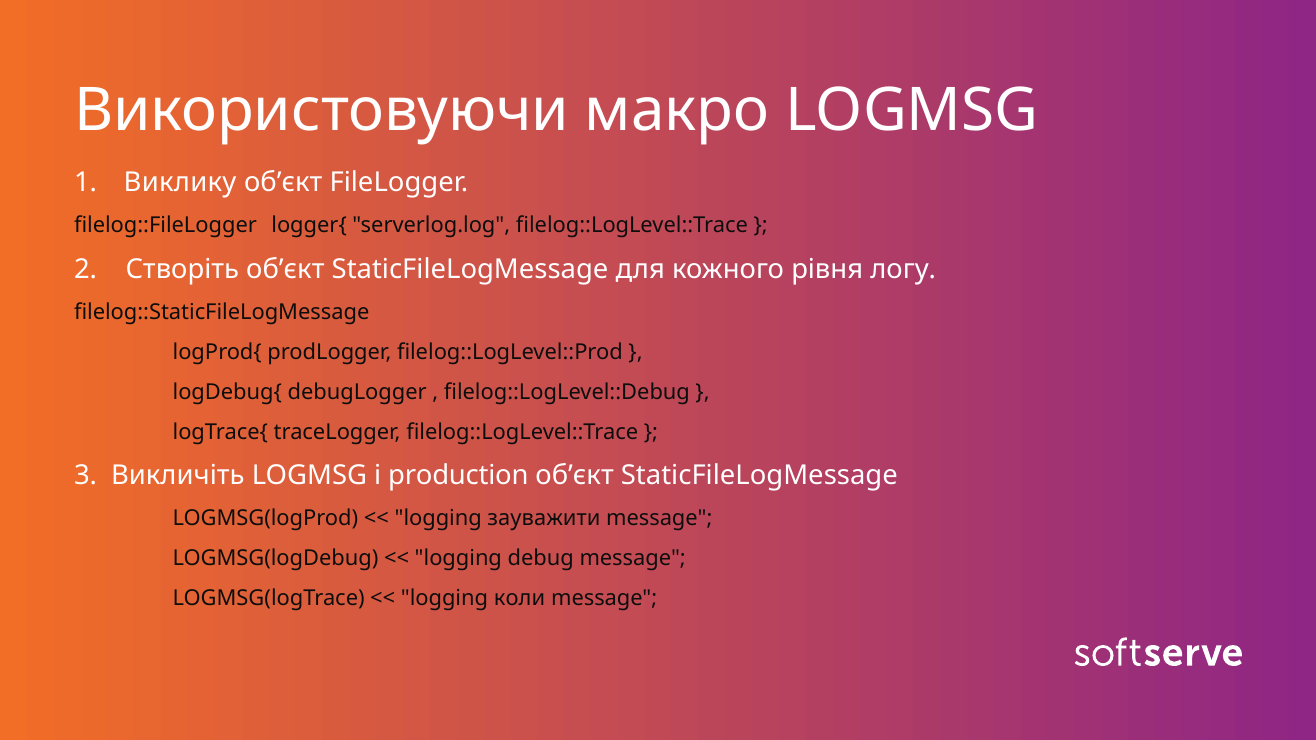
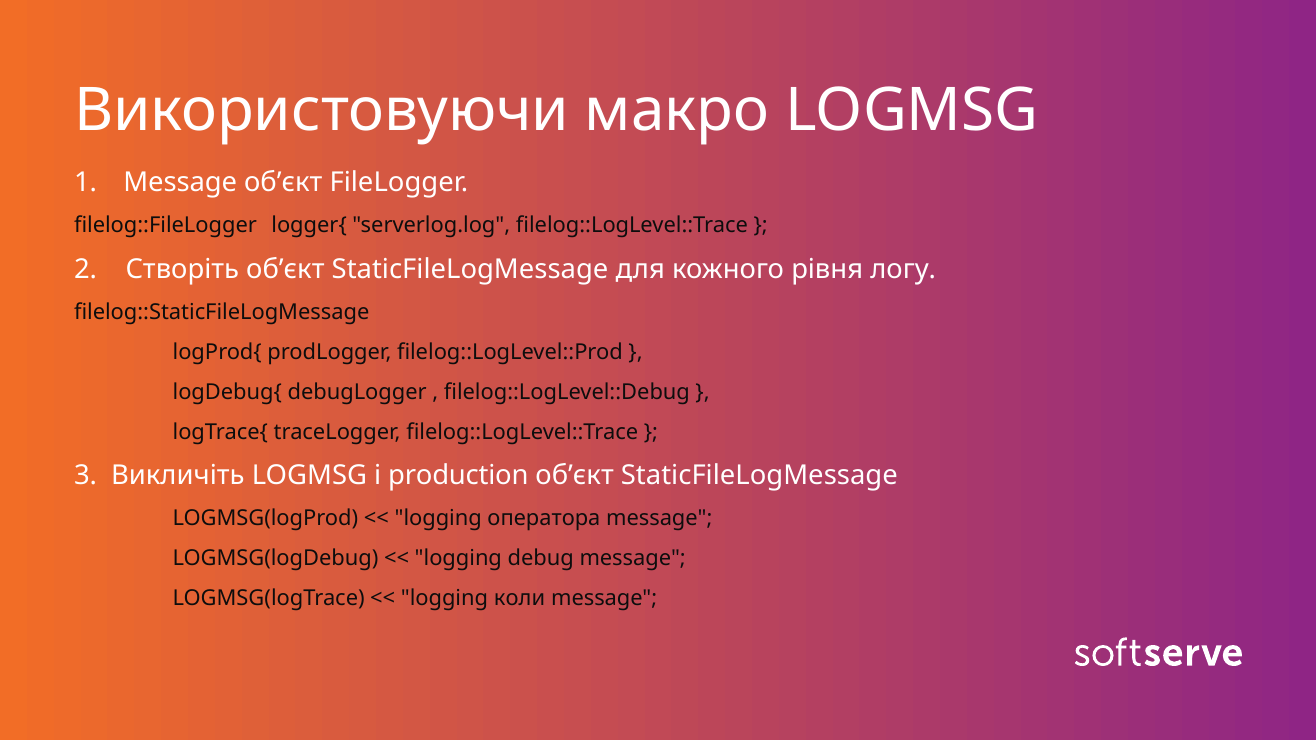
Виклику at (180, 182): Виклику -> Message
зауважити: зауважити -> оператора
